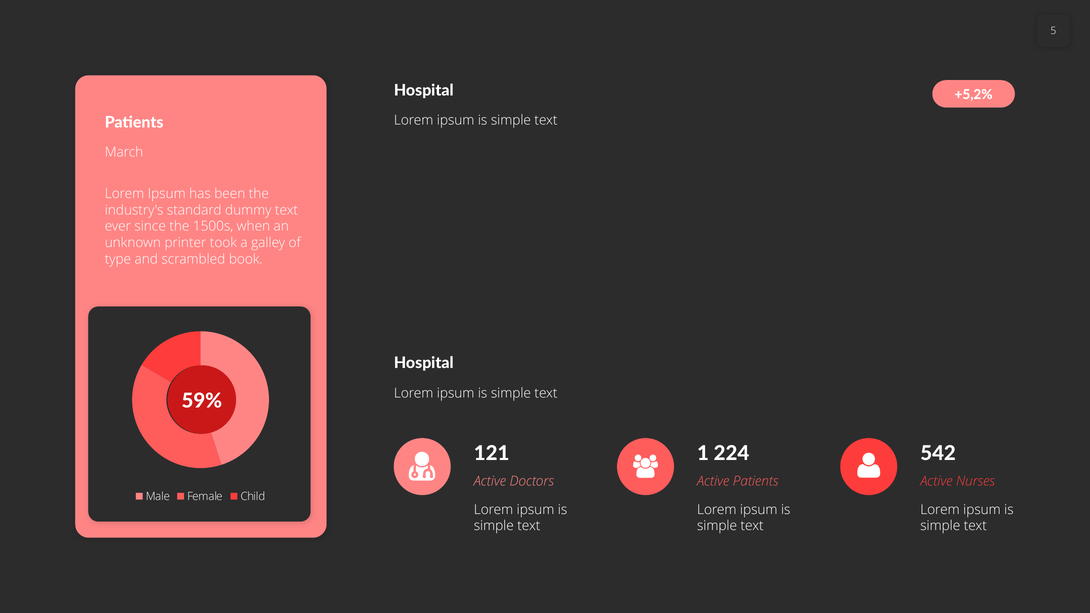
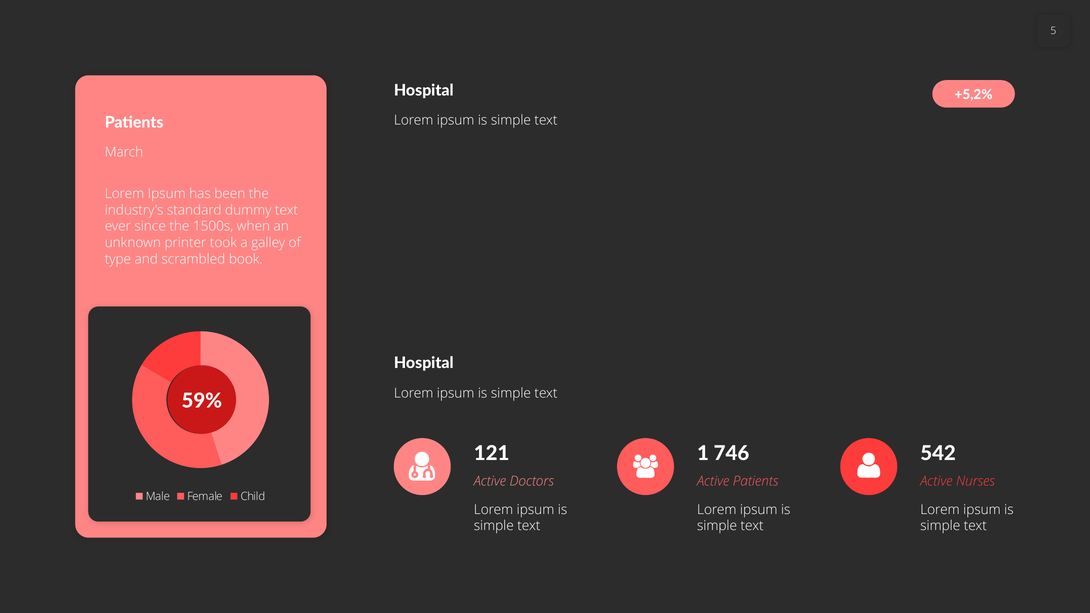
224: 224 -> 746
